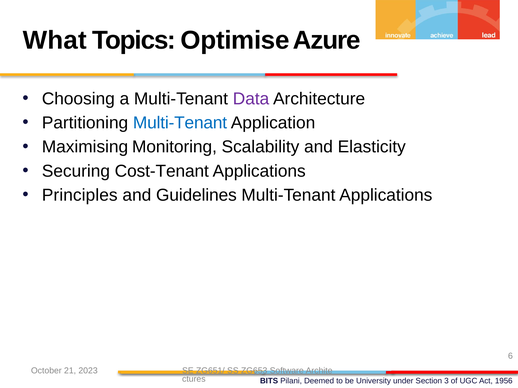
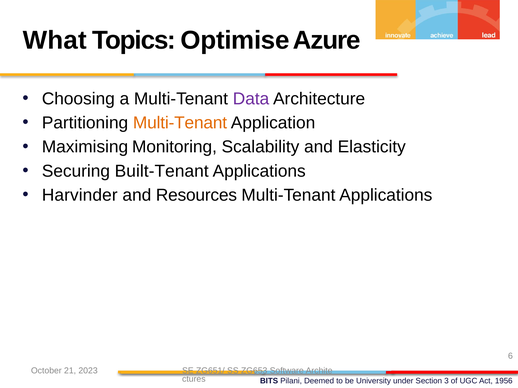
Multi-Tenant at (180, 123) colour: blue -> orange
Cost-Tenant: Cost-Tenant -> Built-Tenant
Principles: Principles -> Harvinder
Guidelines: Guidelines -> Resources
